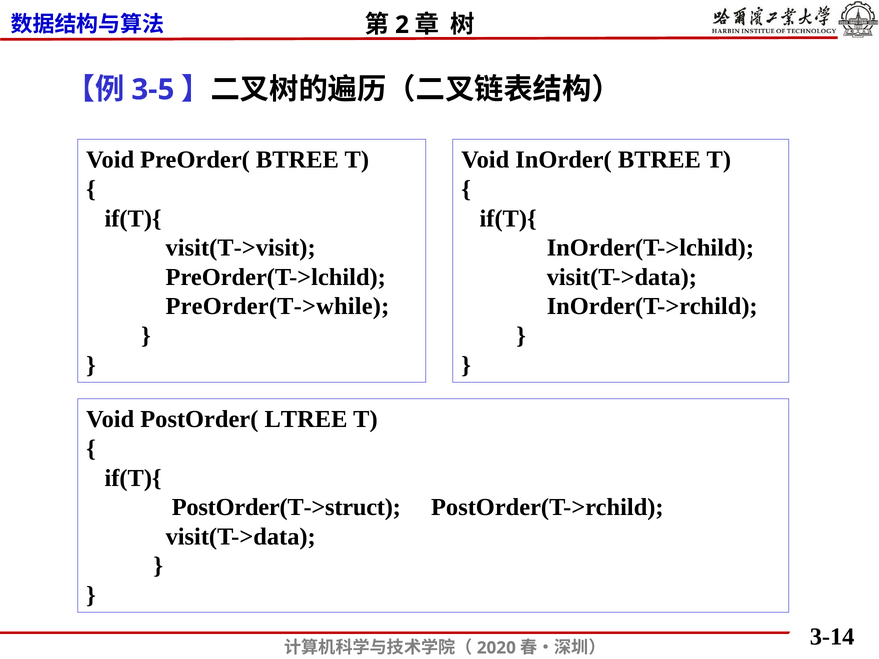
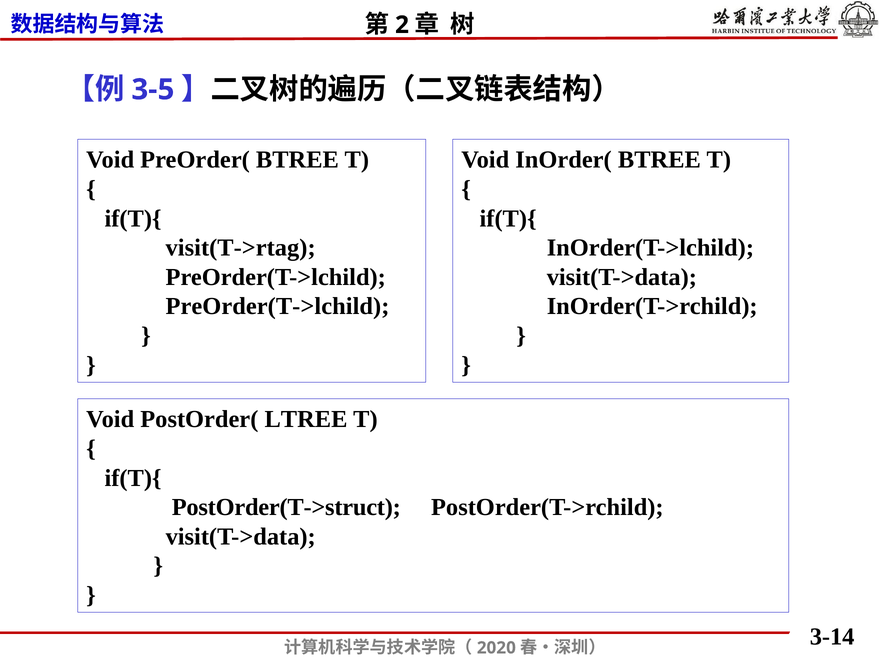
visit(T->visit: visit(T->visit -> visit(T->rtag
PreOrder(T->while at (277, 307): PreOrder(T->while -> PreOrder(T->lchild
